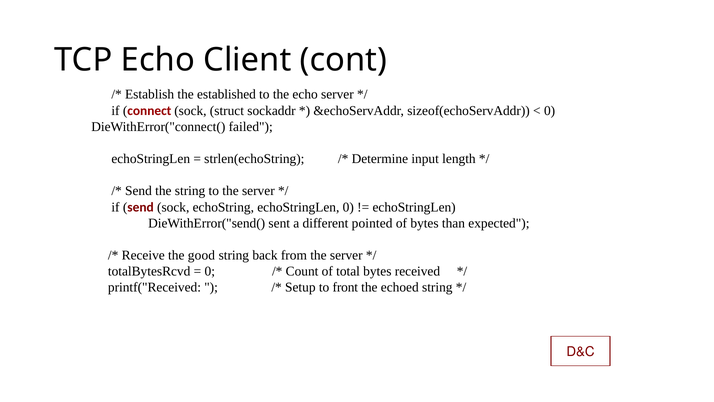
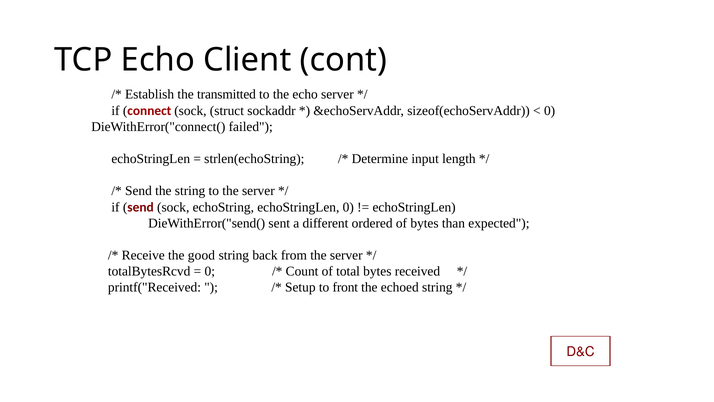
established: established -> transmitted
pointed: pointed -> ordered
